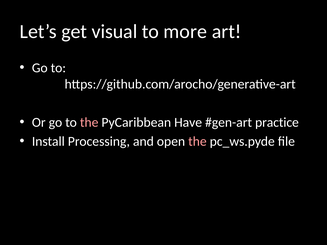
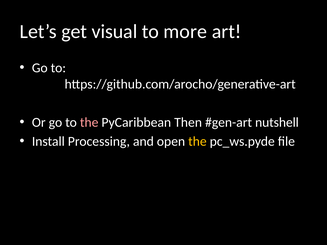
Have: Have -> Then
practice: practice -> nutshell
the at (197, 142) colour: pink -> yellow
